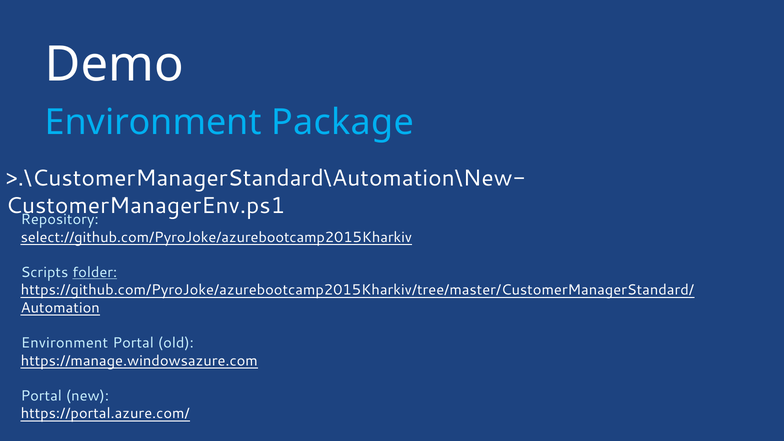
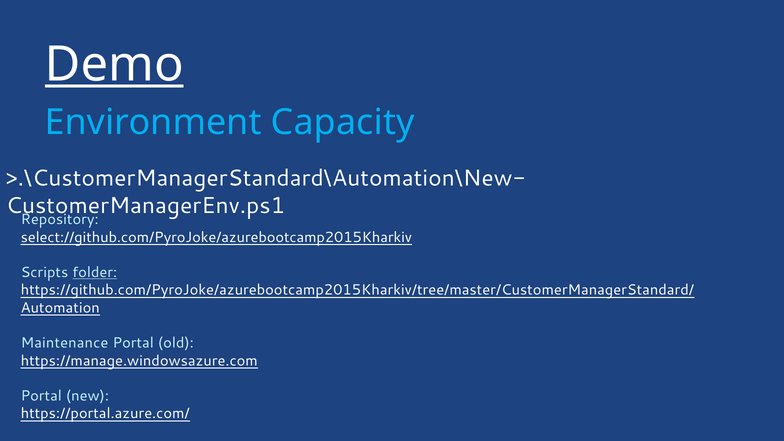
Demo underline: none -> present
Package: Package -> Capacity
Environment at (65, 343): Environment -> Maintenance
